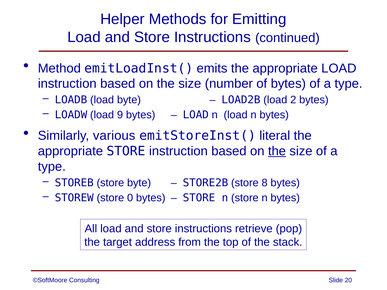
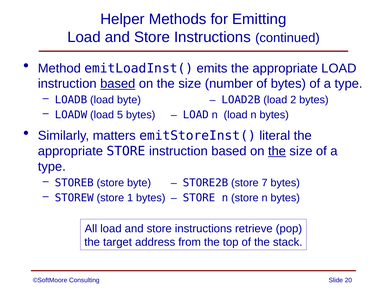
based at (118, 84) underline: none -> present
9: 9 -> 5
various: various -> matters
8: 8 -> 7
0: 0 -> 1
